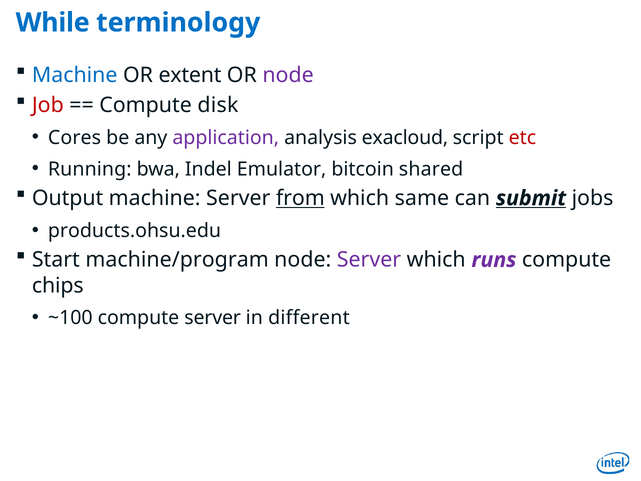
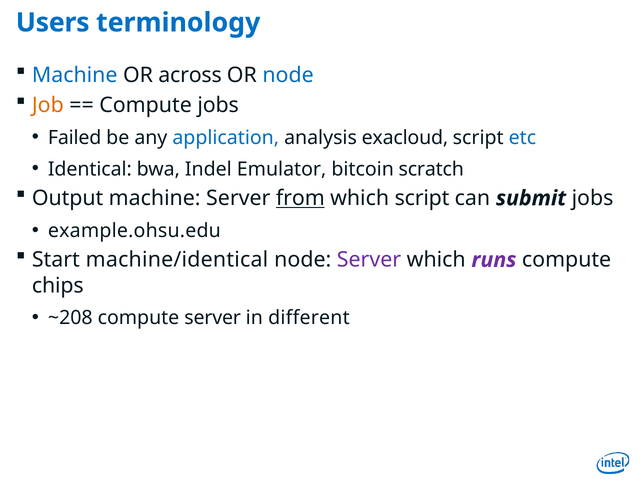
While: While -> Users
extent: extent -> across
node at (288, 75) colour: purple -> blue
Job colour: red -> orange
Compute disk: disk -> jobs
Cores: Cores -> Failed
application colour: purple -> blue
etc colour: red -> blue
Running: Running -> Identical
shared: shared -> scratch
which same: same -> script
submit underline: present -> none
products.ohsu.edu: products.ohsu.edu -> example.ohsu.edu
machine/program: machine/program -> machine/identical
~100: ~100 -> ~208
